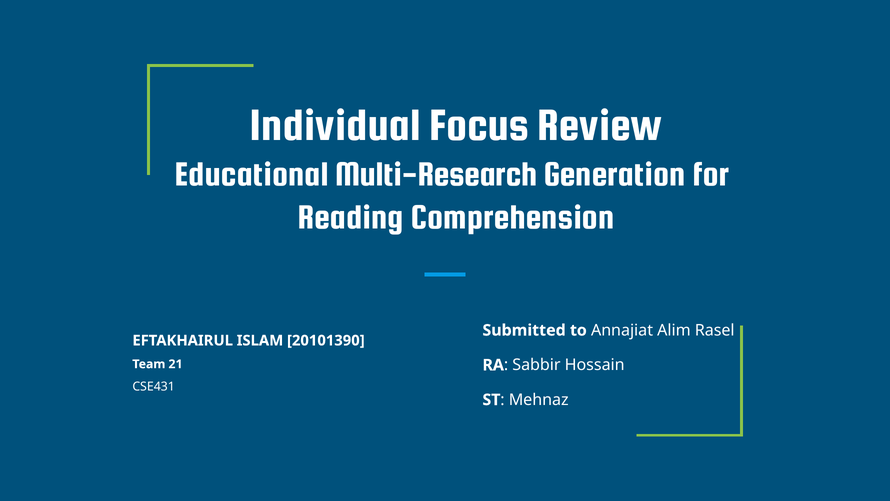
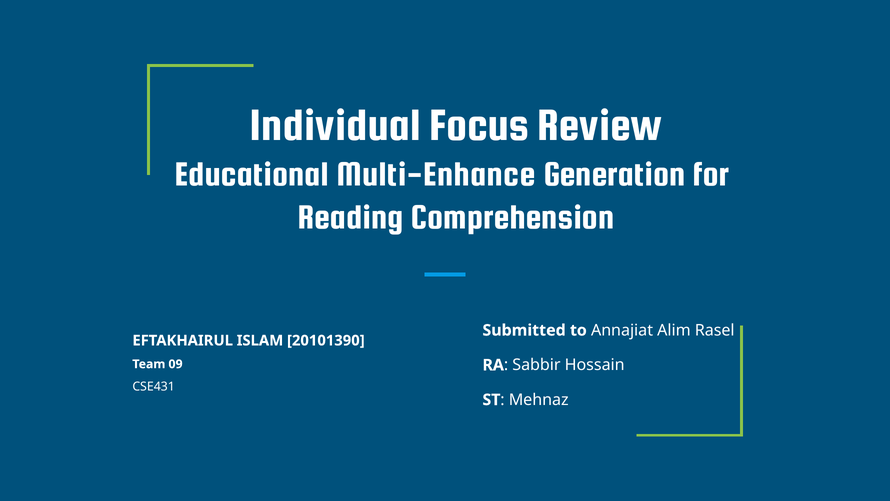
Multi-Research: Multi-Research -> Multi-Enhance
21: 21 -> 09
